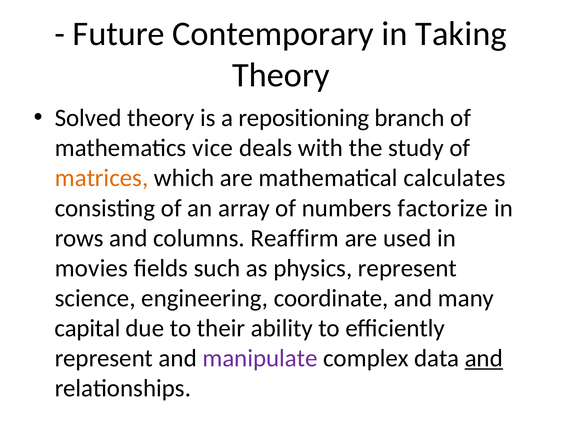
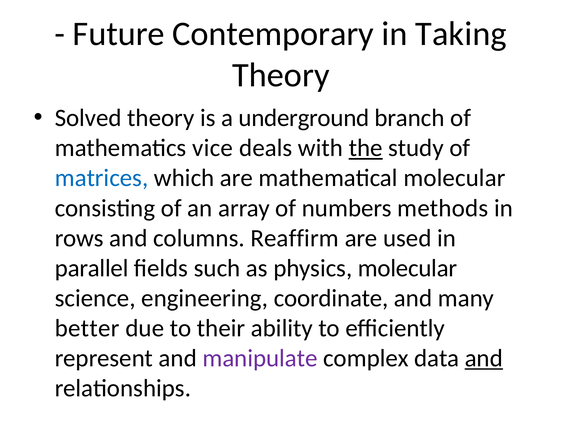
repositioning: repositioning -> underground
the underline: none -> present
matrices colour: orange -> blue
mathematical calculates: calculates -> molecular
factorize: factorize -> methods
movies: movies -> parallel
physics represent: represent -> molecular
capital: capital -> better
